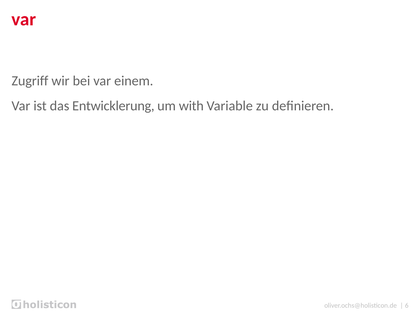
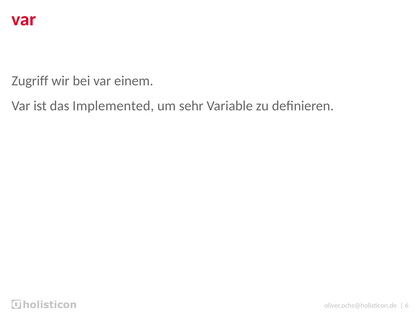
Entwicklerung: Entwicklerung -> Implemented
with: with -> sehr
